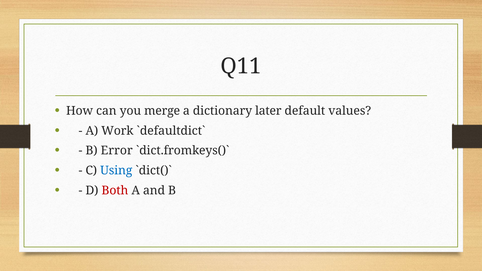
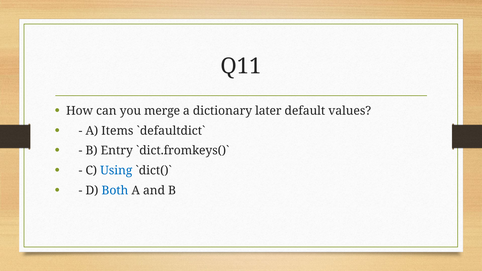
Work: Work -> Items
Error: Error -> Entry
Both colour: red -> blue
